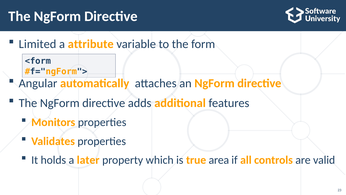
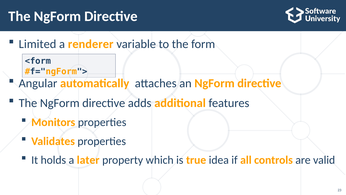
attribute: attribute -> renderer
area: area -> idea
